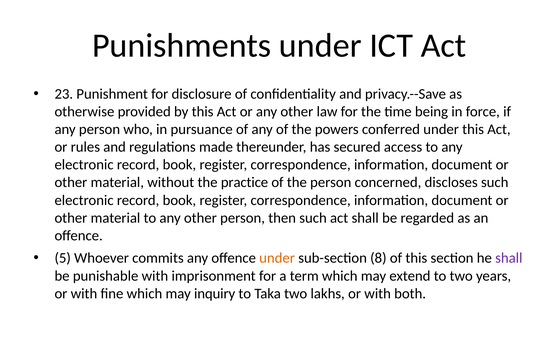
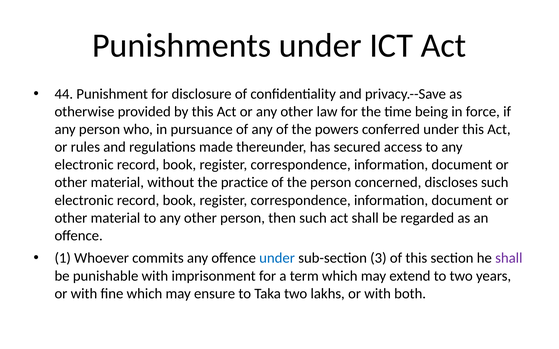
23: 23 -> 44
5: 5 -> 1
under at (277, 258) colour: orange -> blue
8: 8 -> 3
inquiry: inquiry -> ensure
